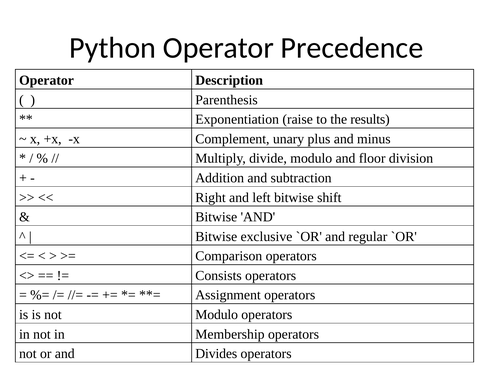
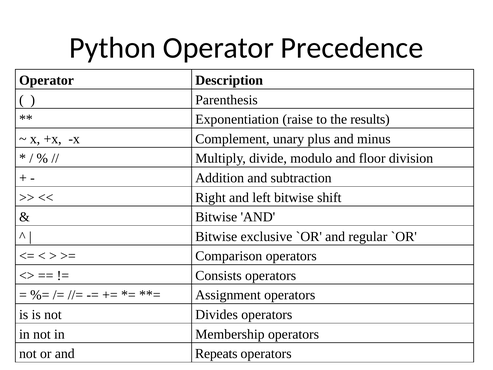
not Modulo: Modulo -> Divides
Divides: Divides -> Repeats
